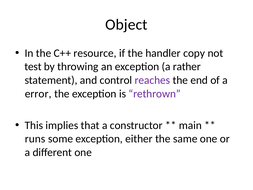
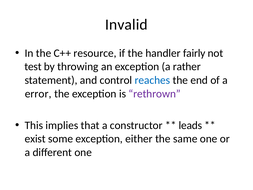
Object: Object -> Invalid
copy: copy -> fairly
reaches colour: purple -> blue
main: main -> leads
runs: runs -> exist
